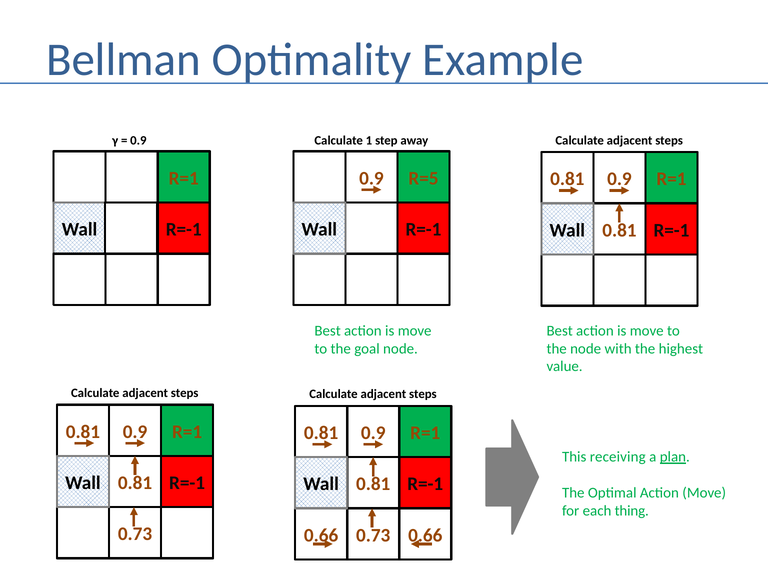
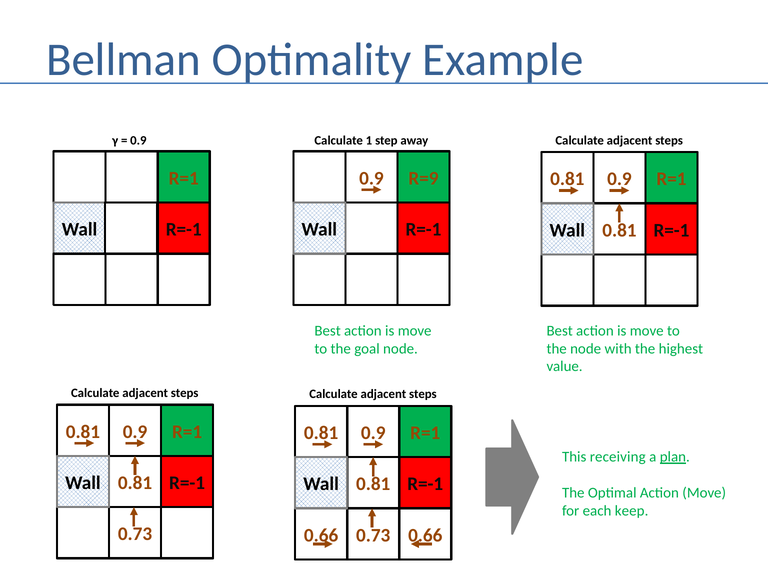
R=5: R=5 -> R=9
thing: thing -> keep
